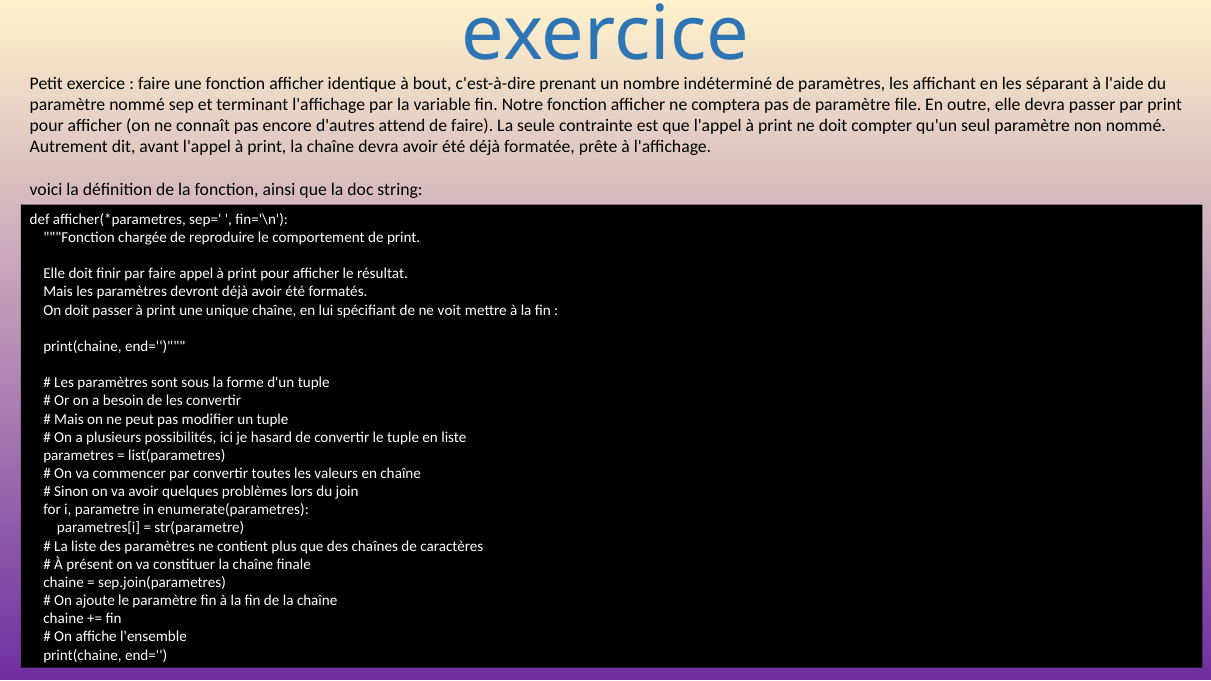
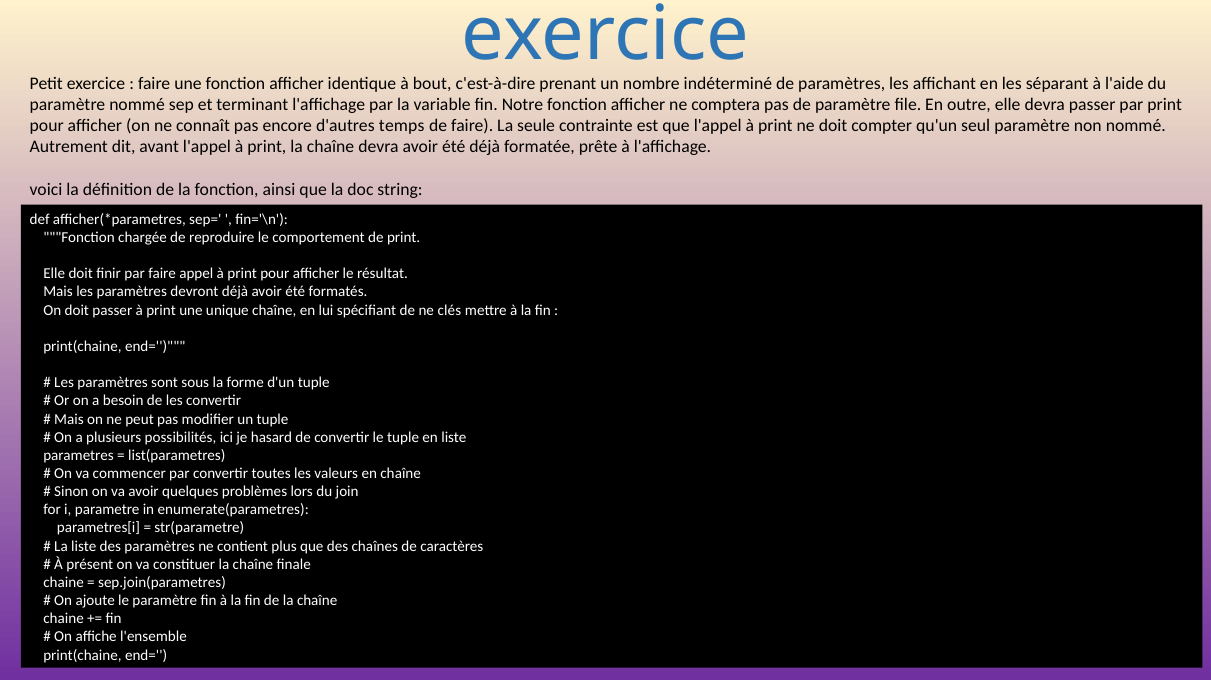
attend: attend -> temps
voit: voit -> clés
